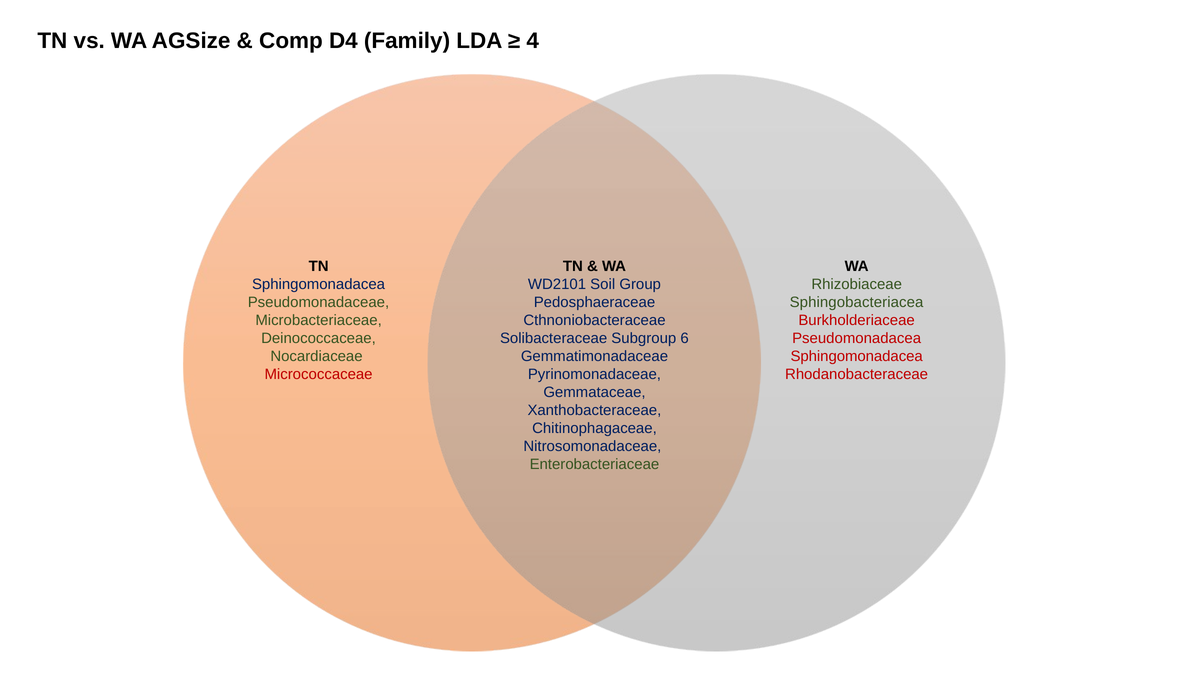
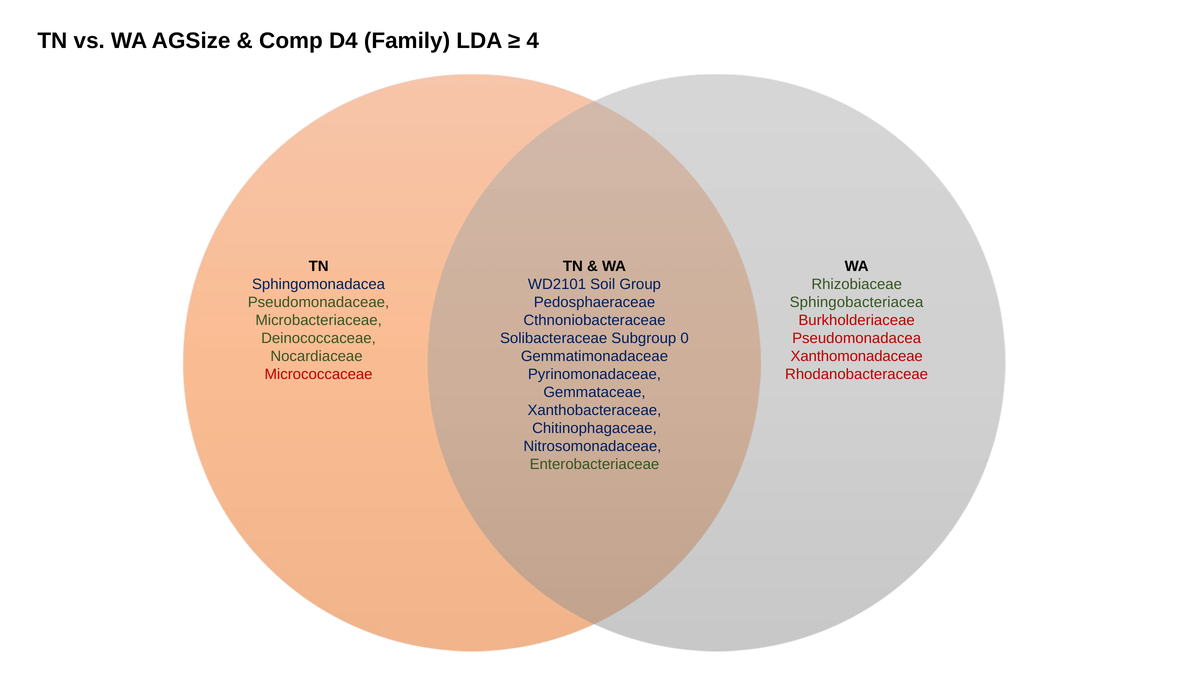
6: 6 -> 0
Sphingomonadacea at (857, 356): Sphingomonadacea -> Xanthomonadaceae
